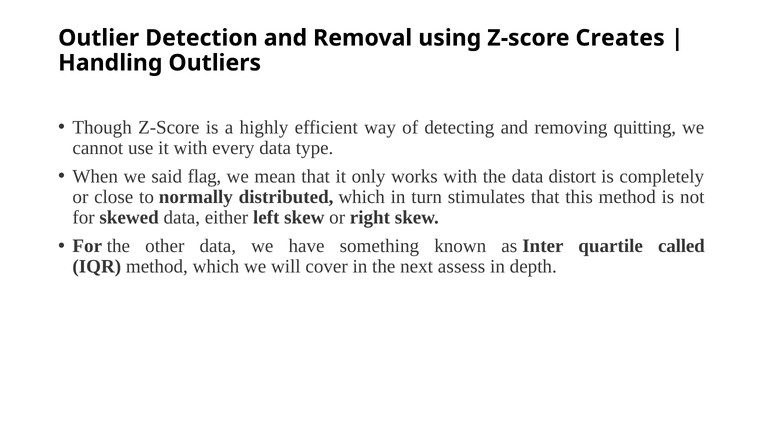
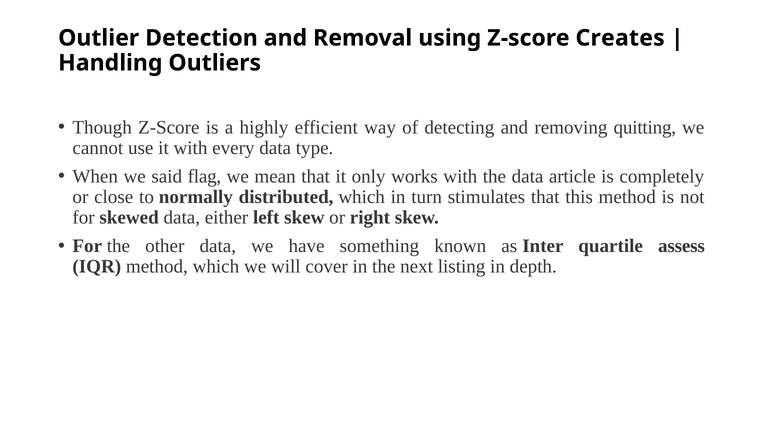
distort: distort -> article
called: called -> assess
assess: assess -> listing
